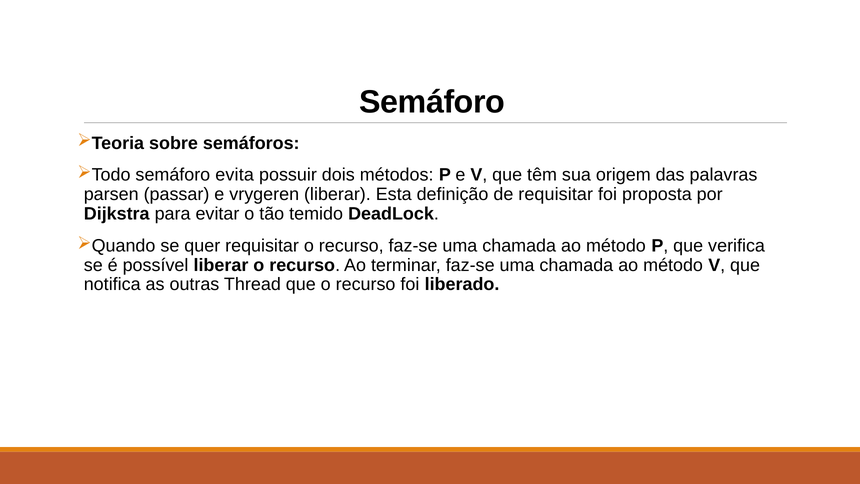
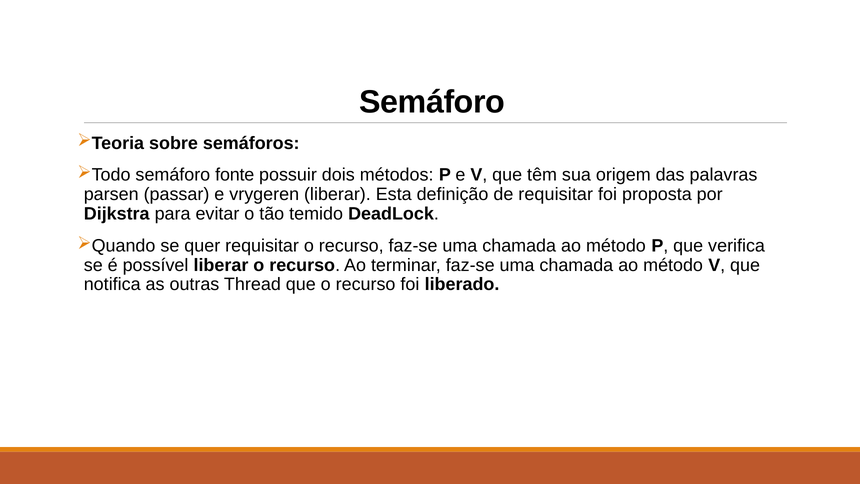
evita: evita -> fonte
